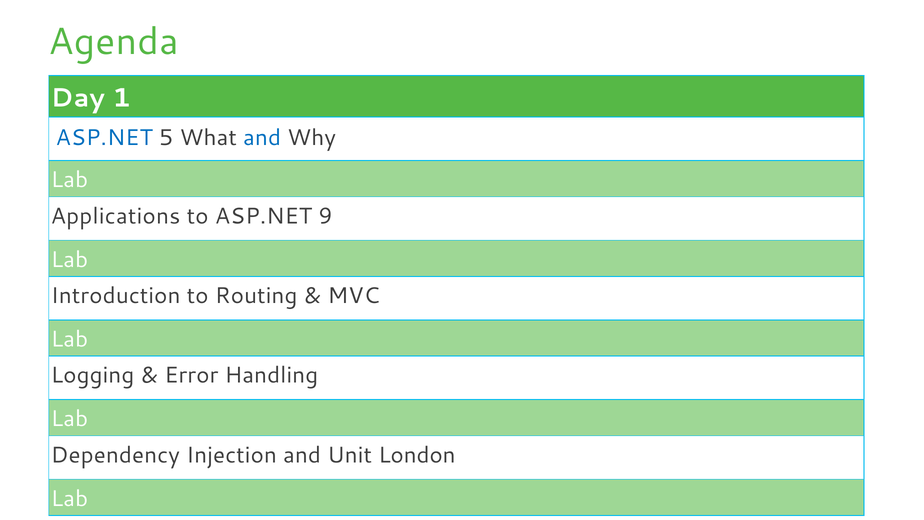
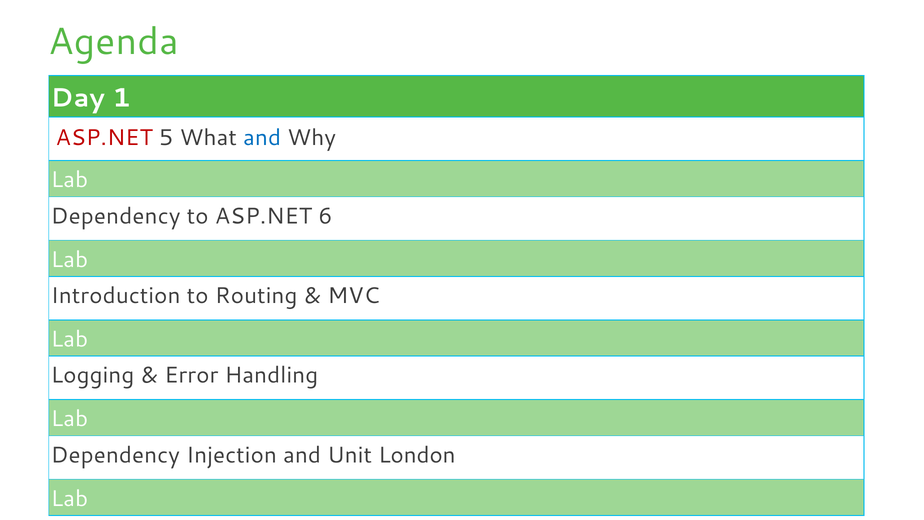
ASP.NET at (104, 138) colour: blue -> red
Applications at (116, 216): Applications -> Dependency
9: 9 -> 6
